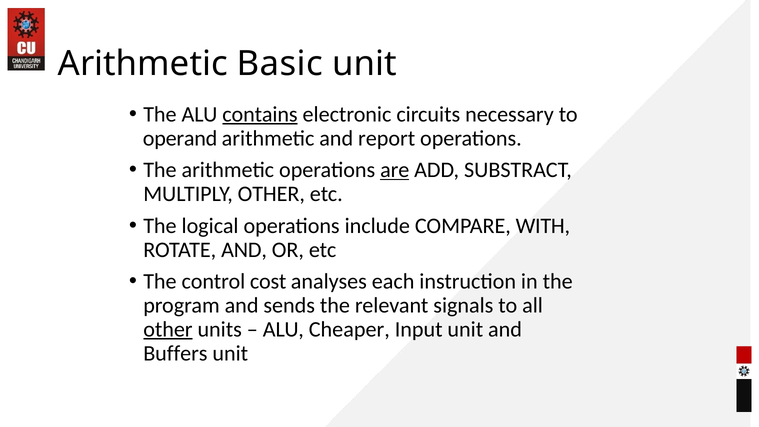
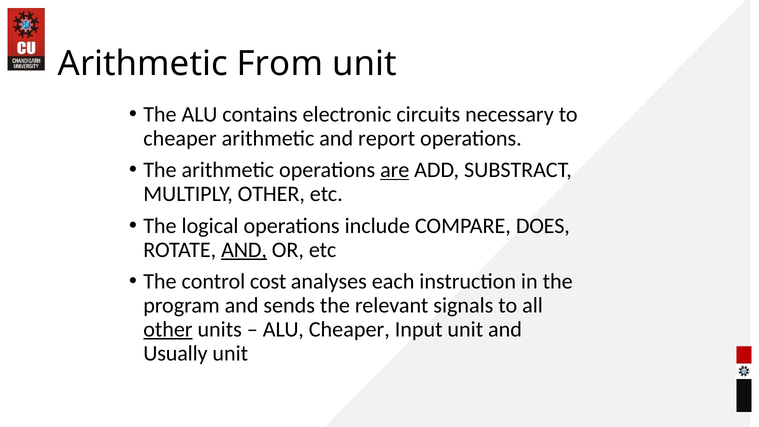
Basic: Basic -> From
contains underline: present -> none
operand at (180, 138): operand -> cheaper
WITH: WITH -> DOES
AND at (244, 250) underline: none -> present
Buffers: Buffers -> Usually
